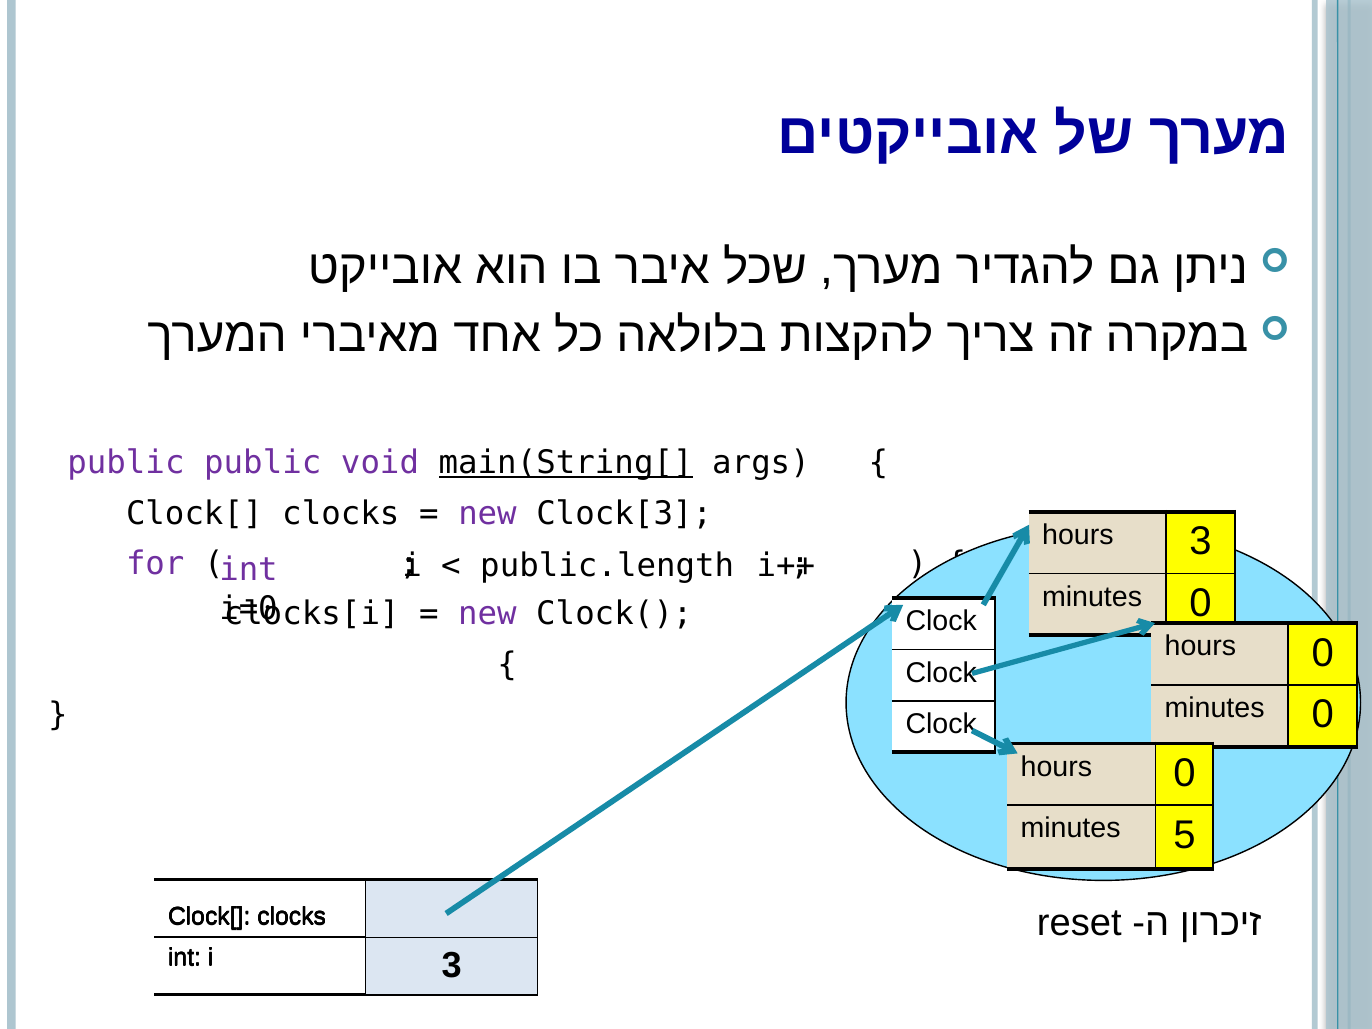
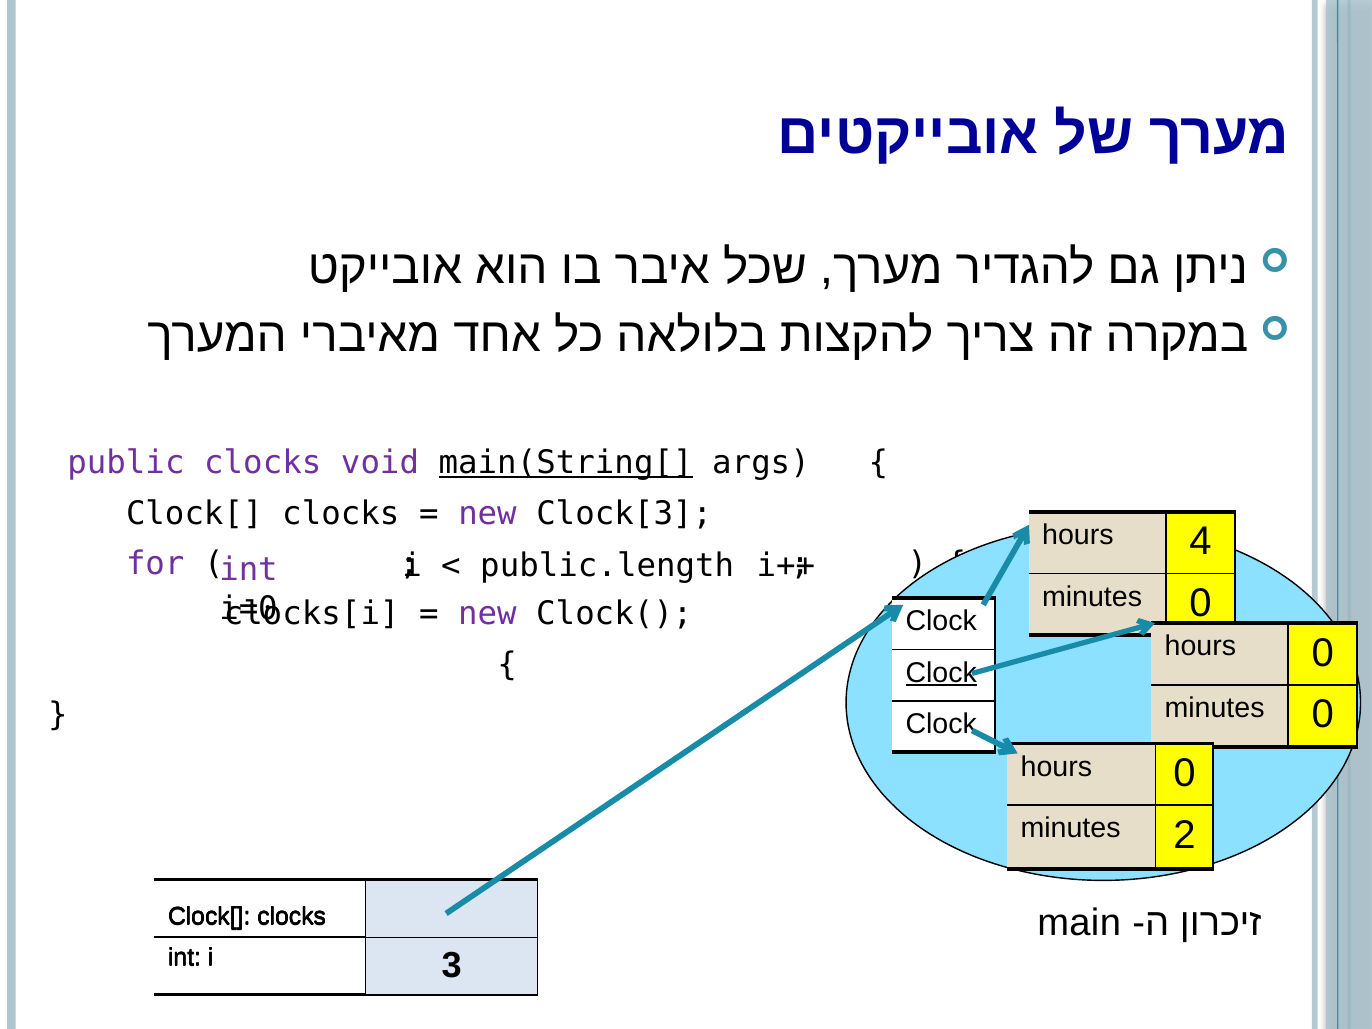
public public: public -> clocks
hours 3: 3 -> 4
Clock at (941, 673) underline: none -> present
minutes 5: 5 -> 2
reset: reset -> main
